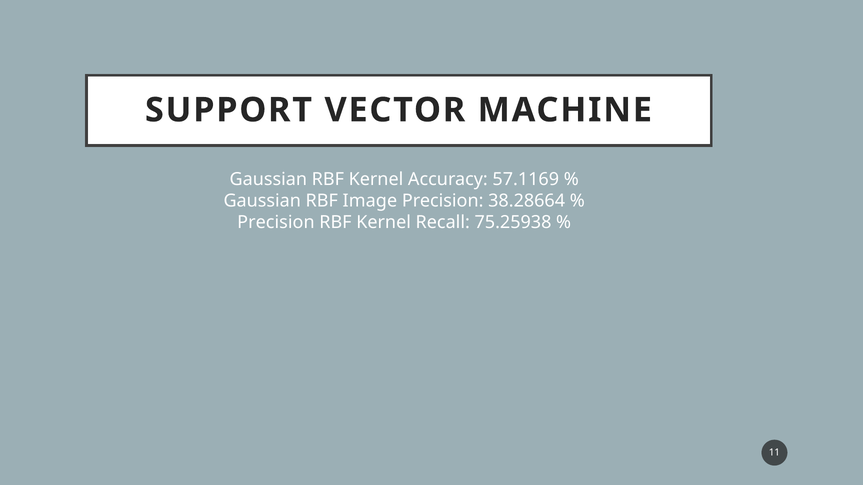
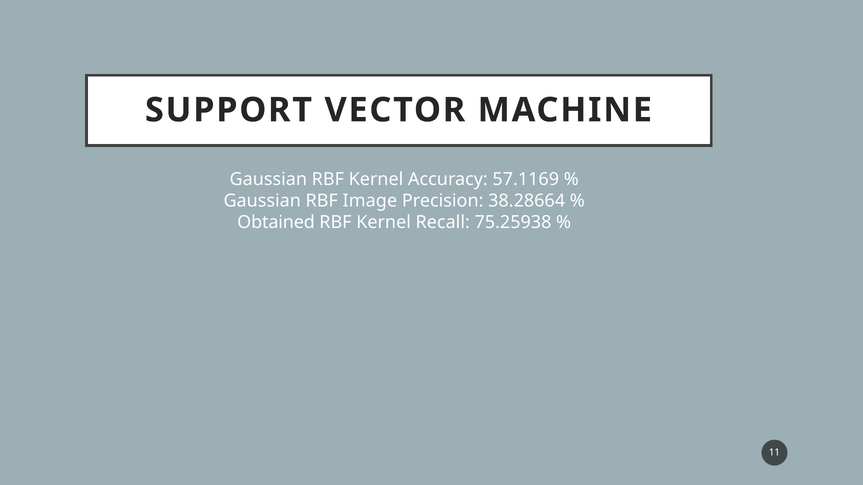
Precision at (276, 223): Precision -> Obtained
